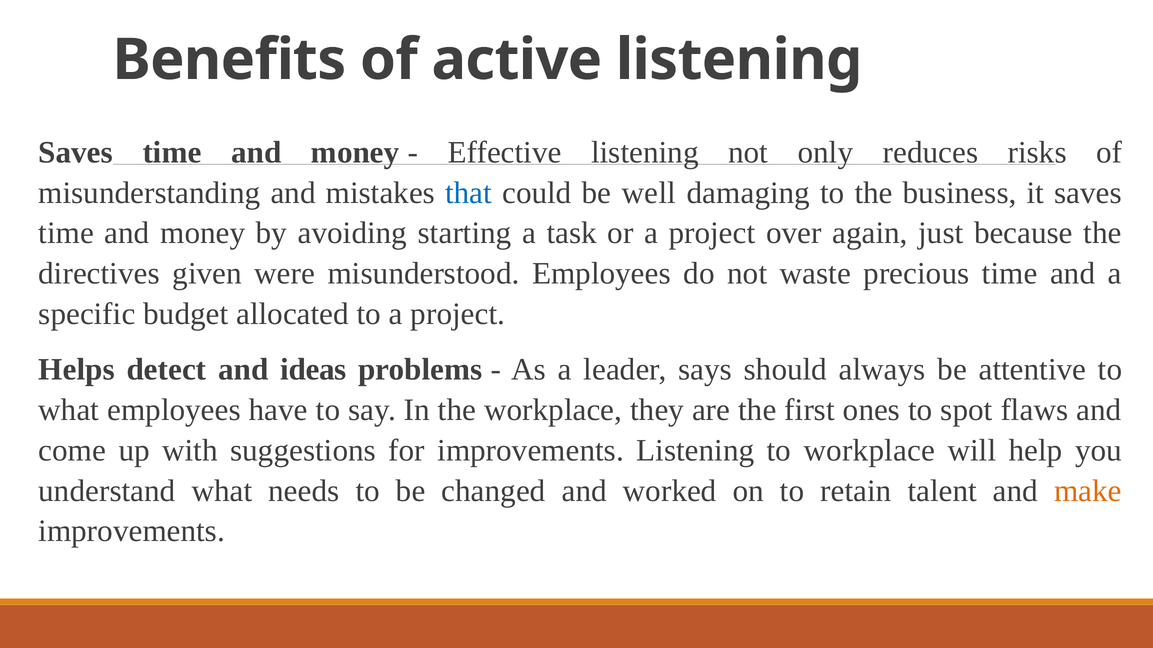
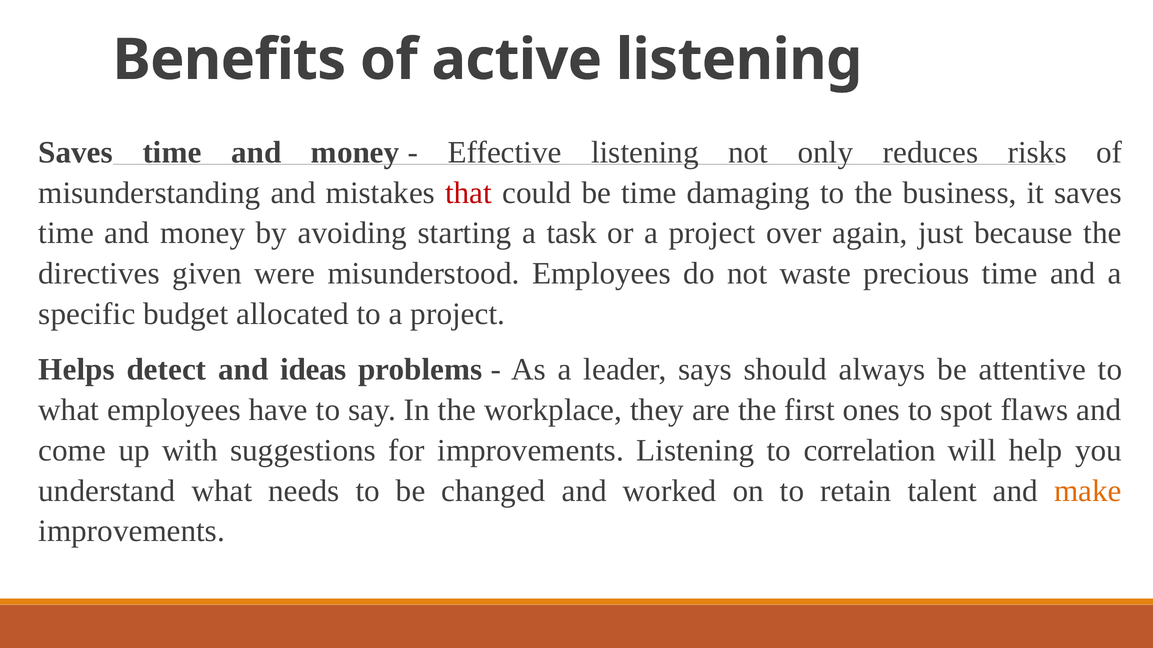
that colour: blue -> red
be well: well -> time
to workplace: workplace -> correlation
